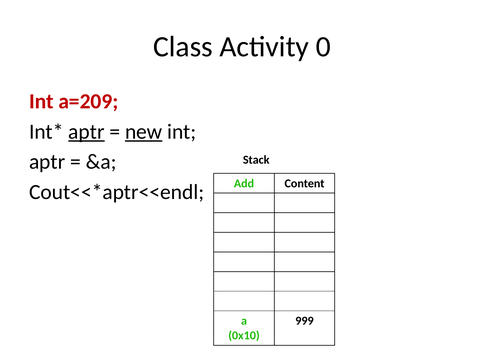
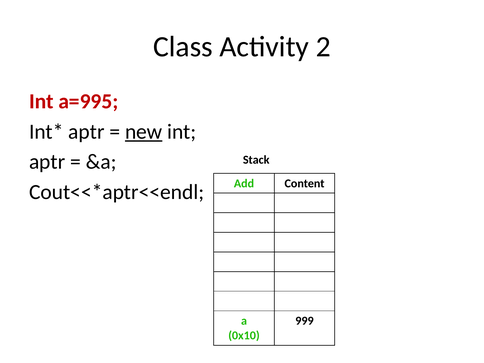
0: 0 -> 2
a=209: a=209 -> a=995
aptr at (86, 132) underline: present -> none
